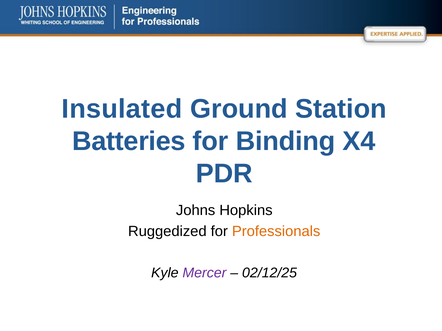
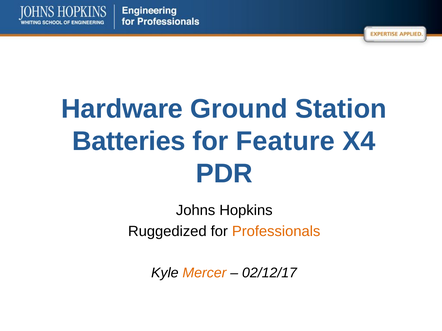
Insulated: Insulated -> Hardware
Binding: Binding -> Feature
Mercer colour: purple -> orange
02/12/25: 02/12/25 -> 02/12/17
